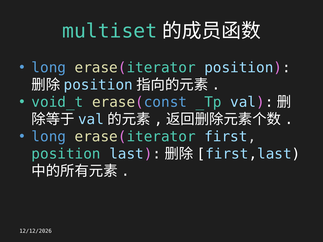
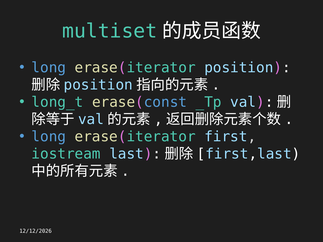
void_t: void_t -> long_t
position at (66, 154): position -> iostream
